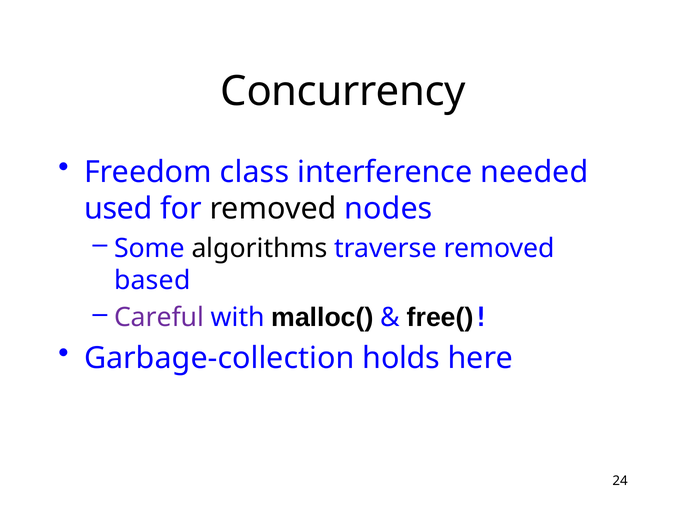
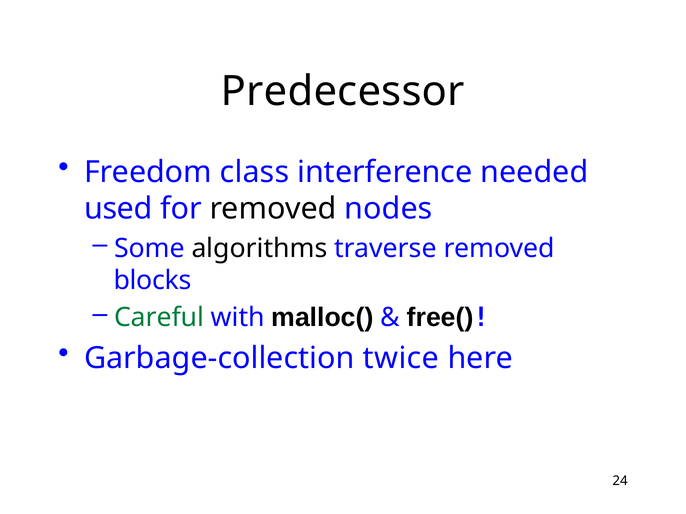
Concurrency: Concurrency -> Predecessor
based: based -> blocks
Careful colour: purple -> green
holds: holds -> twice
